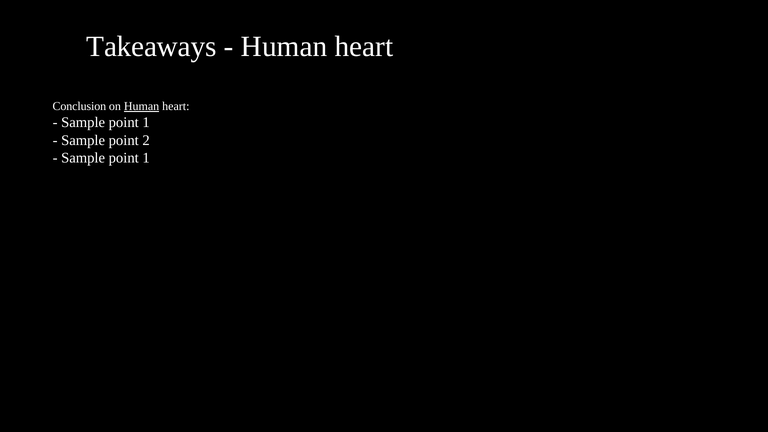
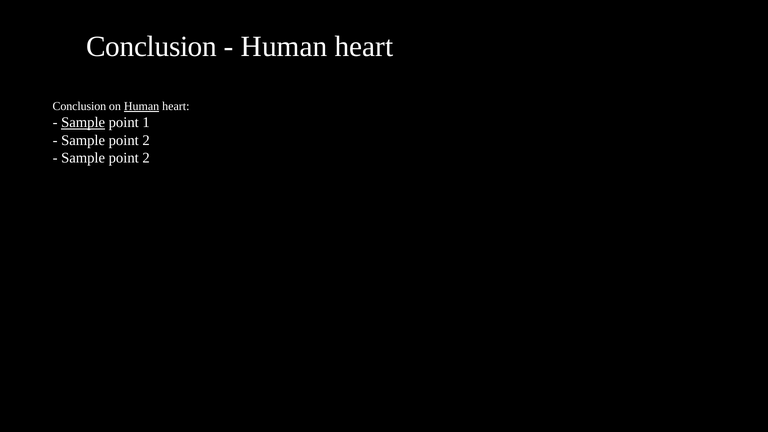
Takeaways at (151, 46): Takeaways -> Conclusion
Sample at (83, 123) underline: none -> present
1 at (146, 158): 1 -> 2
